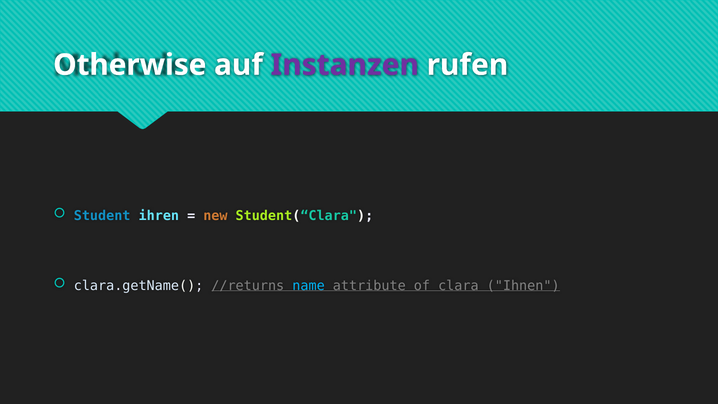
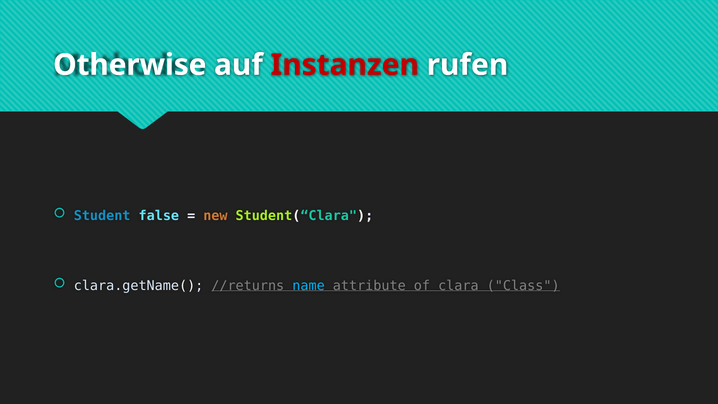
Instanzen colour: purple -> red
ihren: ihren -> false
Ihnen: Ihnen -> Class
